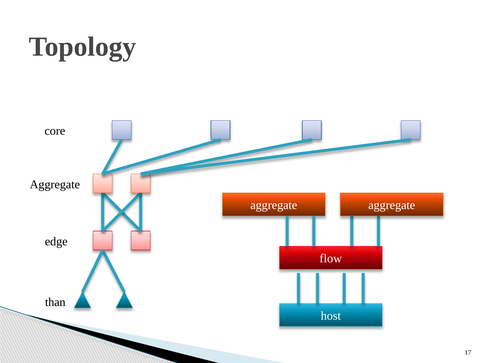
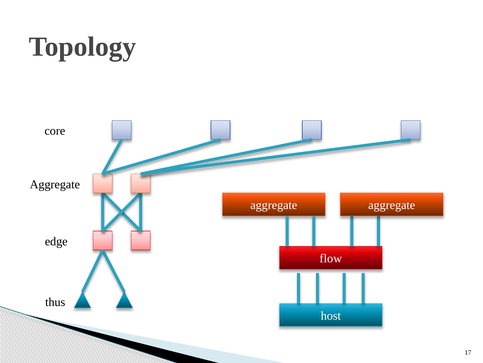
than: than -> thus
